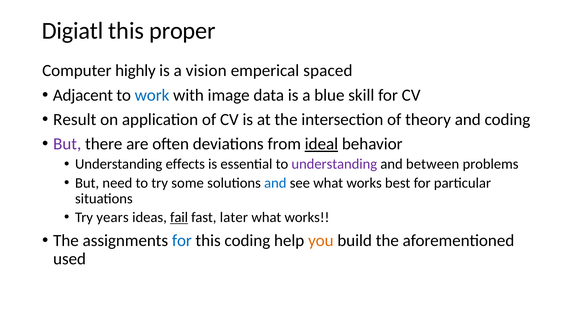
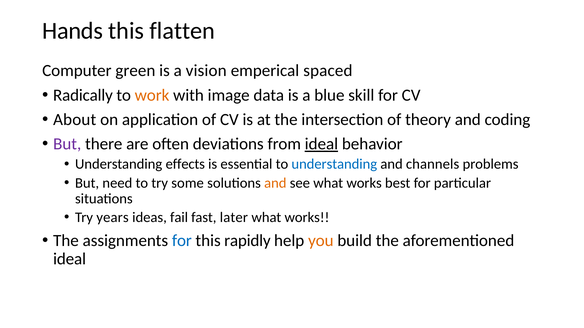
Digiatl: Digiatl -> Hands
proper: proper -> flatten
highly: highly -> green
Adjacent: Adjacent -> Radically
work colour: blue -> orange
Result: Result -> About
understanding at (334, 164) colour: purple -> blue
between: between -> channels
and at (275, 183) colour: blue -> orange
fail underline: present -> none
this coding: coding -> rapidly
used at (70, 259): used -> ideal
